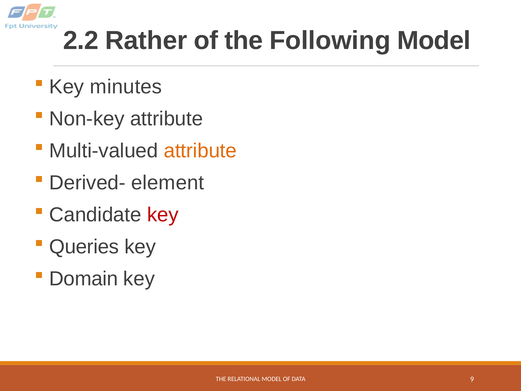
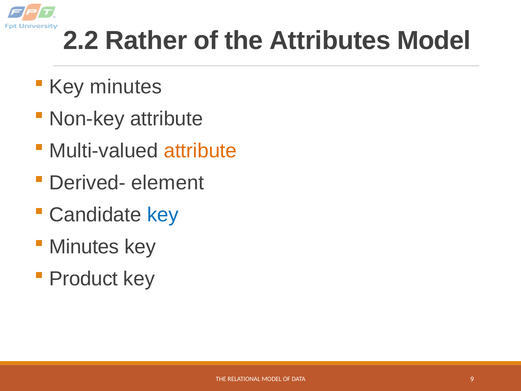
Following: Following -> Attributes
key at (163, 215) colour: red -> blue
Queries at (84, 247): Queries -> Minutes
Domain: Domain -> Product
